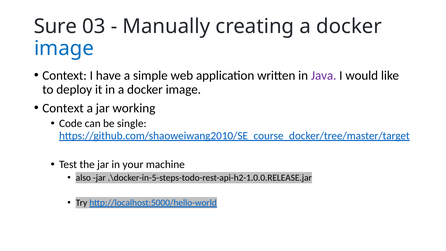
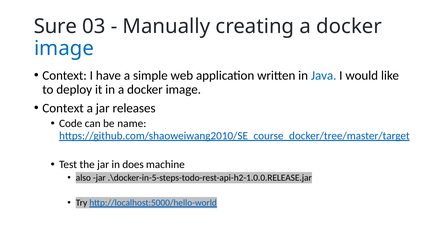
Java colour: purple -> blue
working: working -> releases
single: single -> name
your: your -> does
